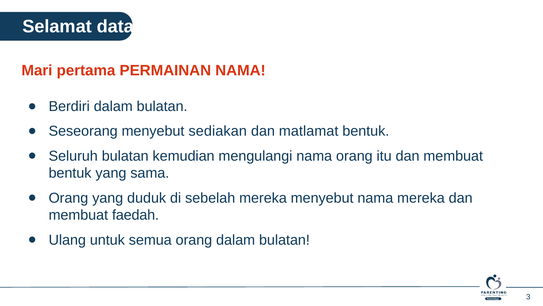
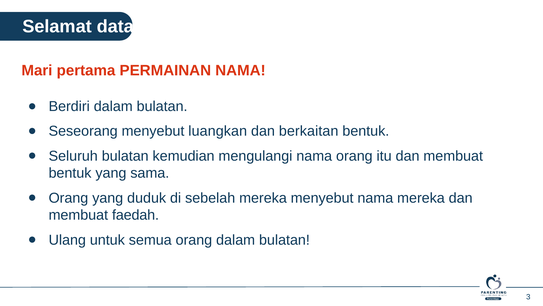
sediakan: sediakan -> luangkan
matlamat: matlamat -> berkaitan
